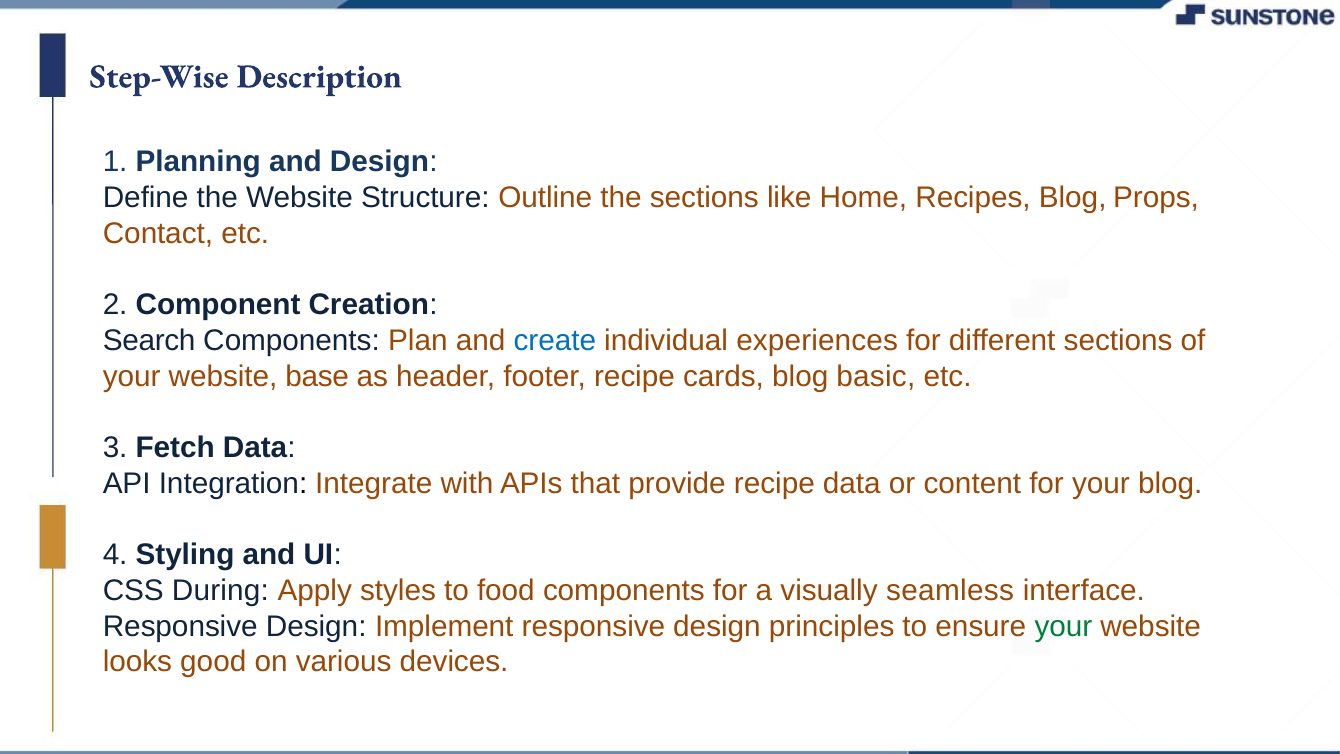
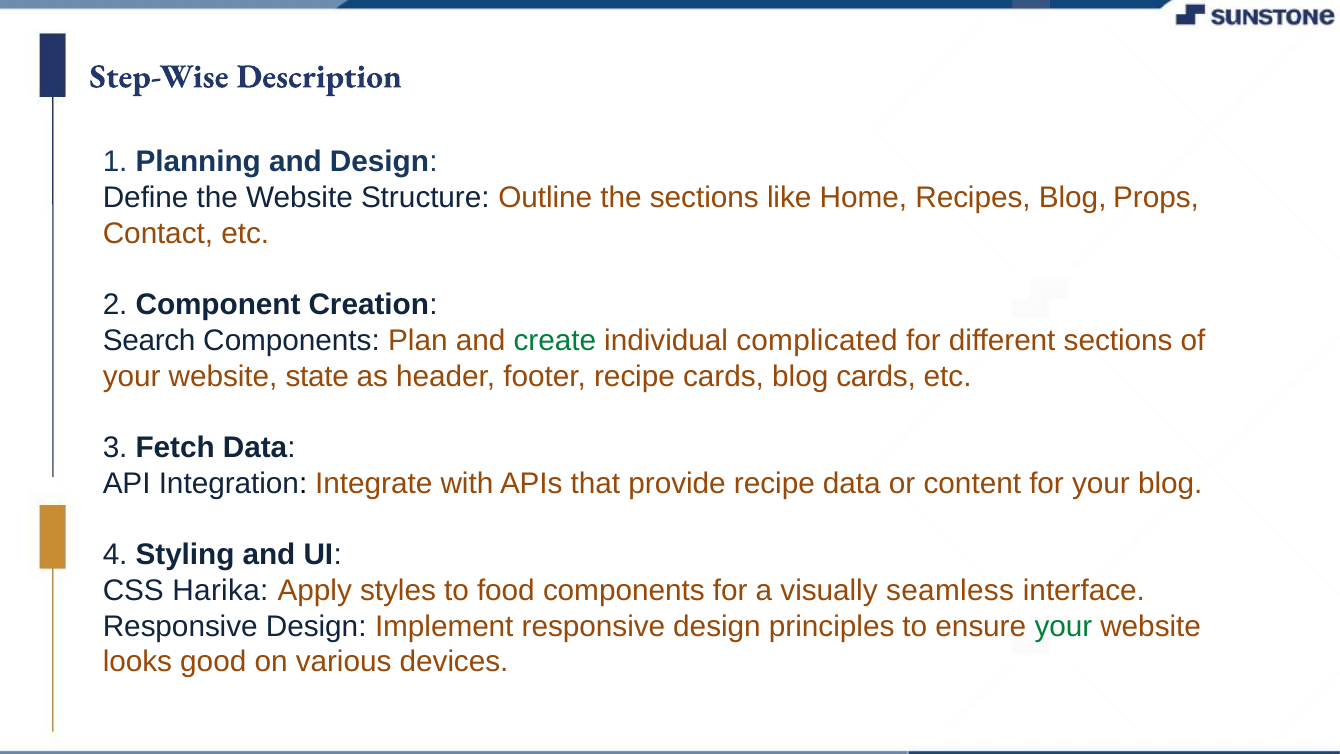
create colour: blue -> green
experiences: experiences -> complicated
base: base -> state
blog basic: basic -> cards
During: During -> Harika
